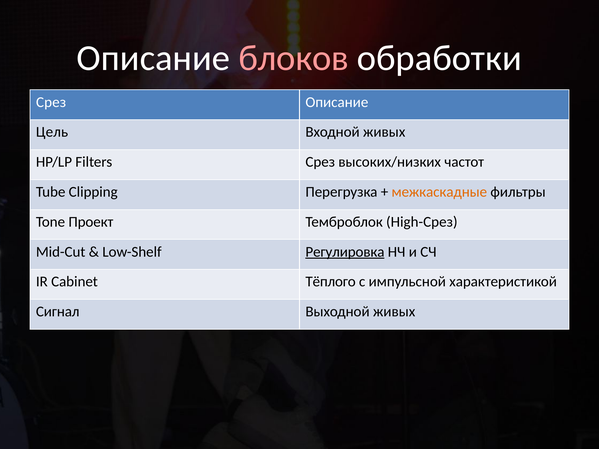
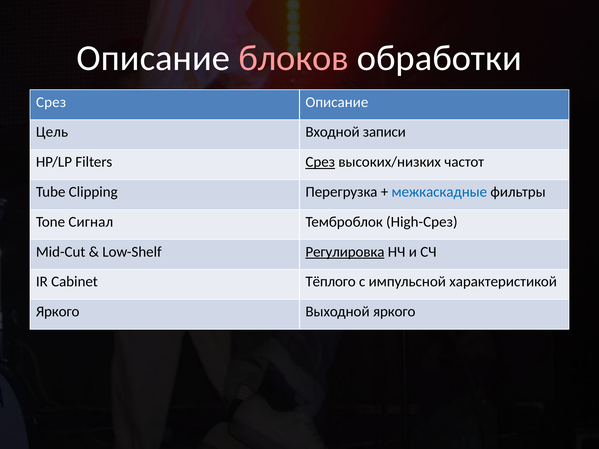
Входной живых: живых -> записи
Срез at (320, 162) underline: none -> present
межкаскадные colour: orange -> blue
Проект: Проект -> Сигнал
Сигнал at (58, 312): Сигнал -> Яркого
Выходной живых: живых -> яркого
